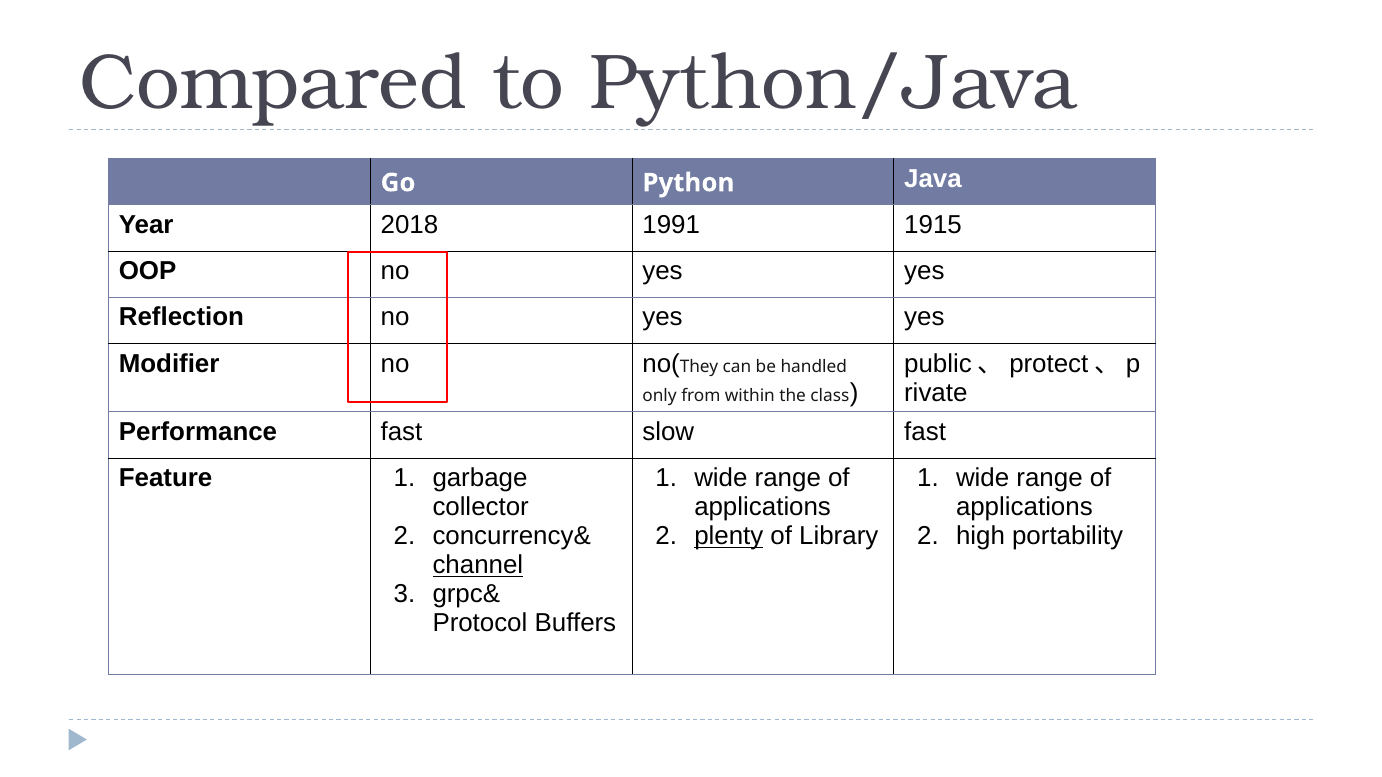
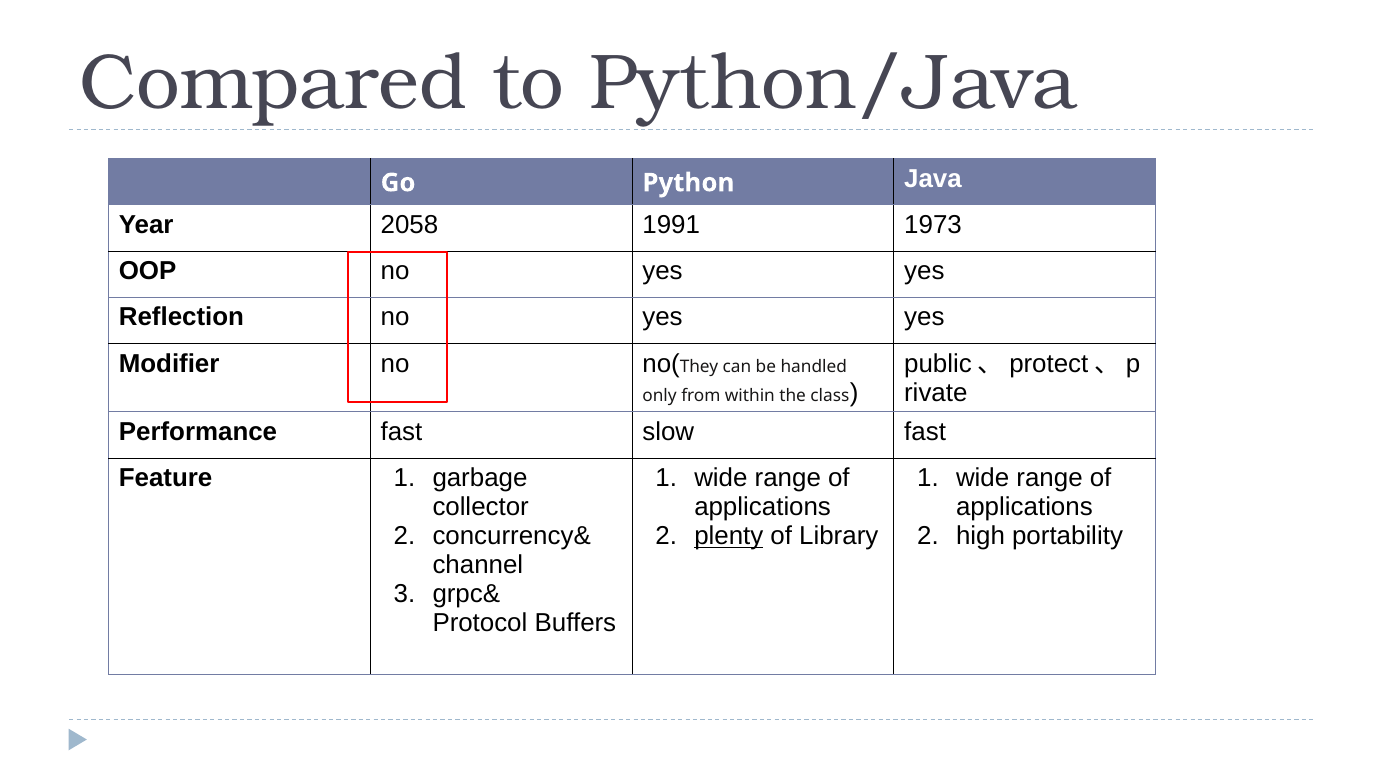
2018: 2018 -> 2058
1915: 1915 -> 1973
channel underline: present -> none
